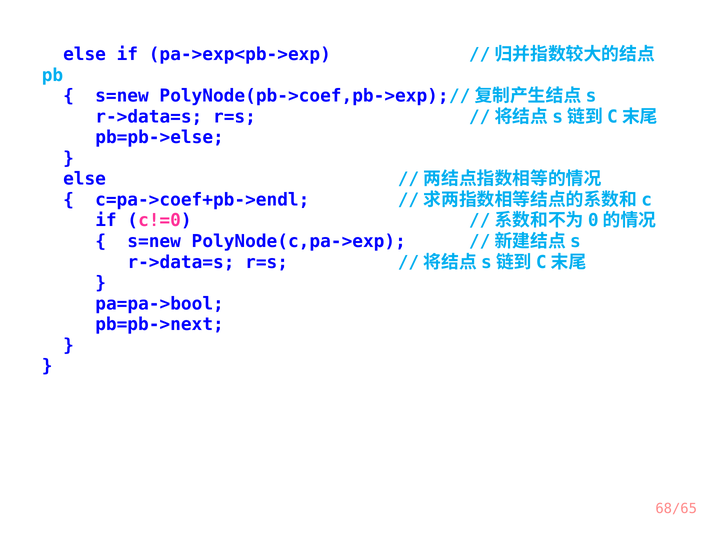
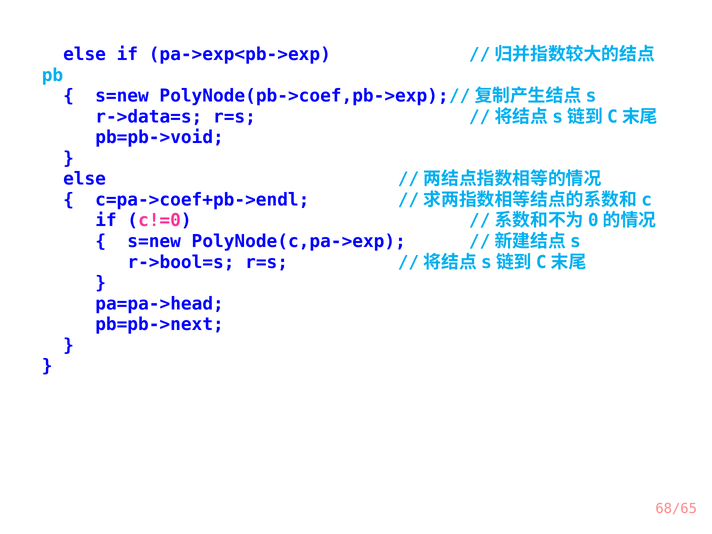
pb=pb->else: pb=pb->else -> pb=pb->void
r->data=s at (181, 262): r->data=s -> r->bool=s
pa=pa->bool: pa=pa->bool -> pa=pa->head
